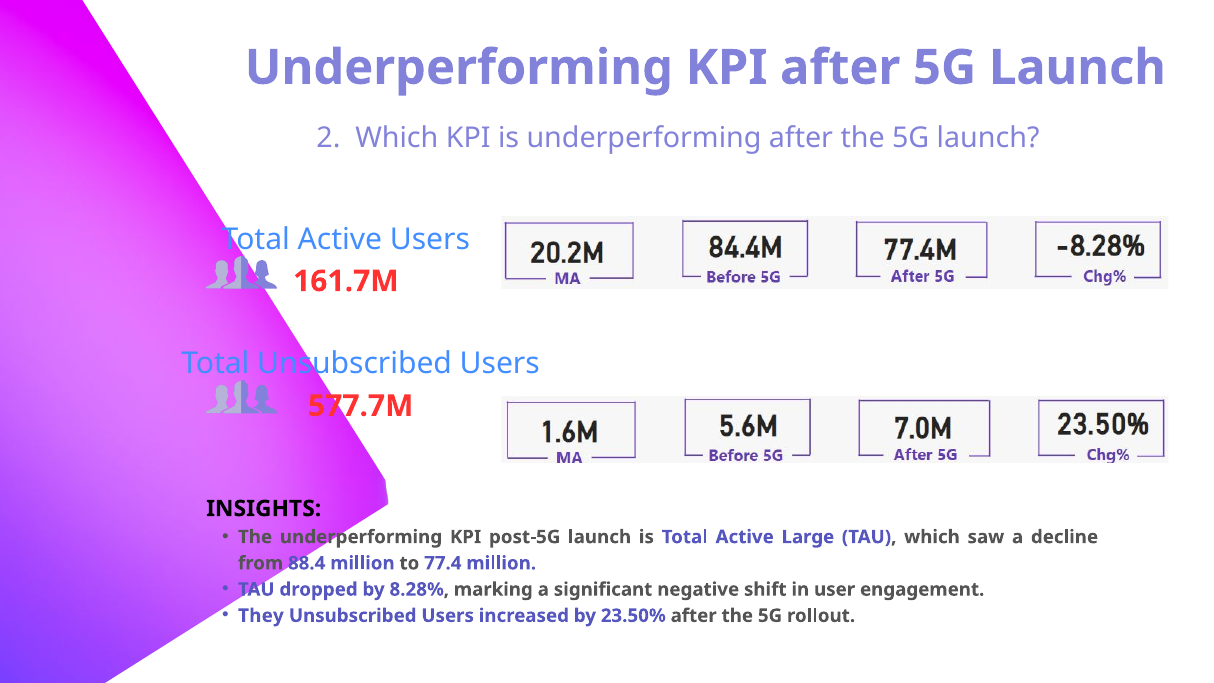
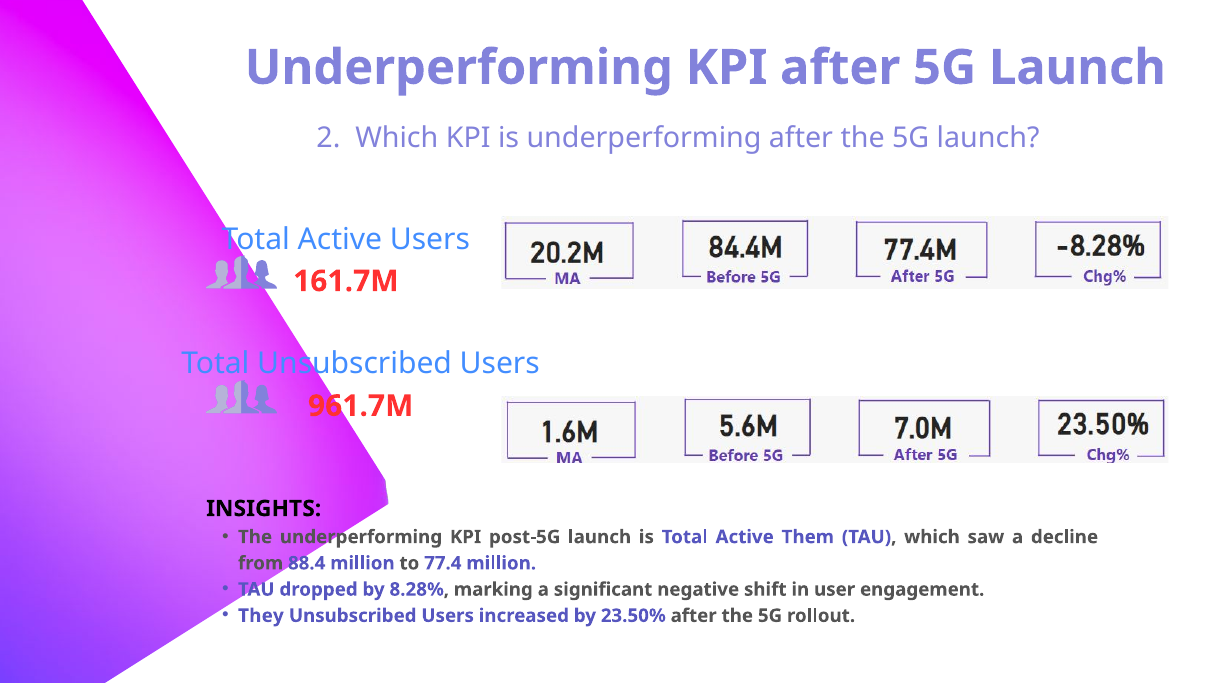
577.7M: 577.7M -> 961.7M
Large: Large -> Them
